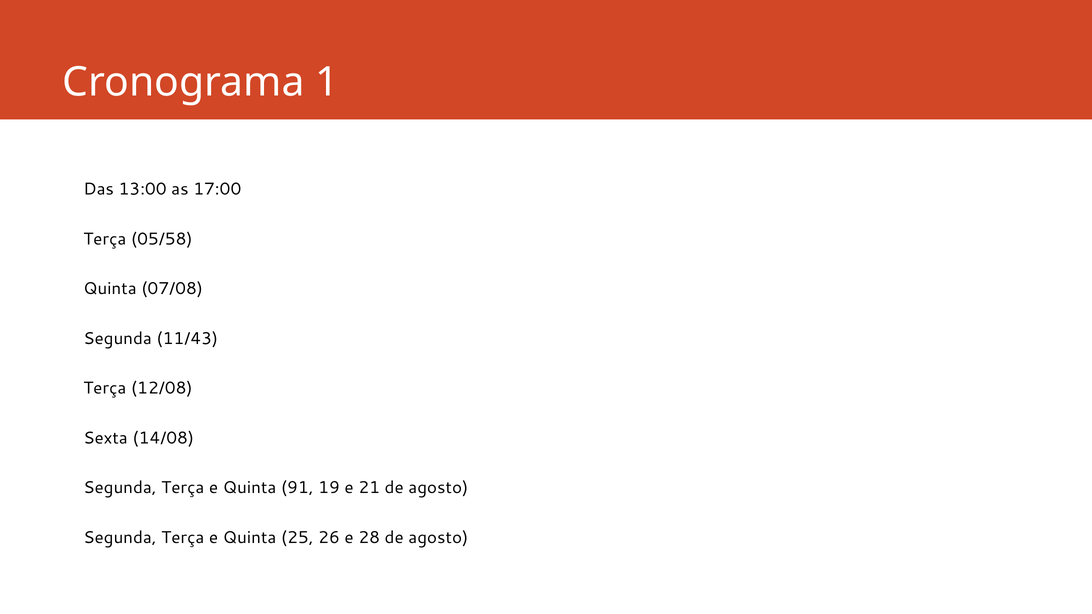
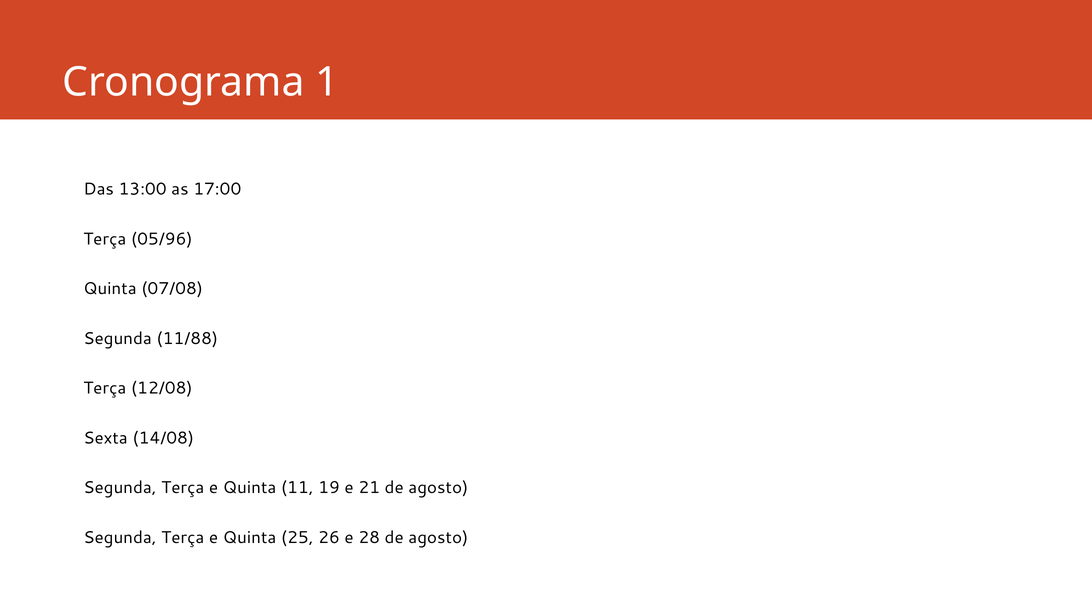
05/58: 05/58 -> 05/96
11/43: 11/43 -> 11/88
91: 91 -> 11
